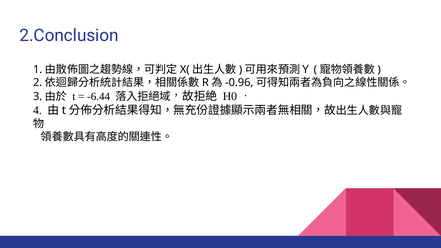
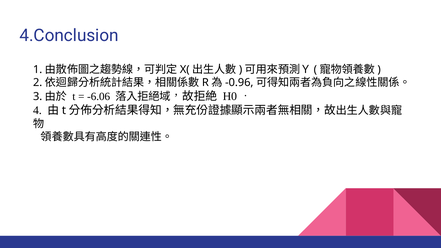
2.Conclusion: 2.Conclusion -> 4.Conclusion
-6.44: -6.44 -> -6.06
